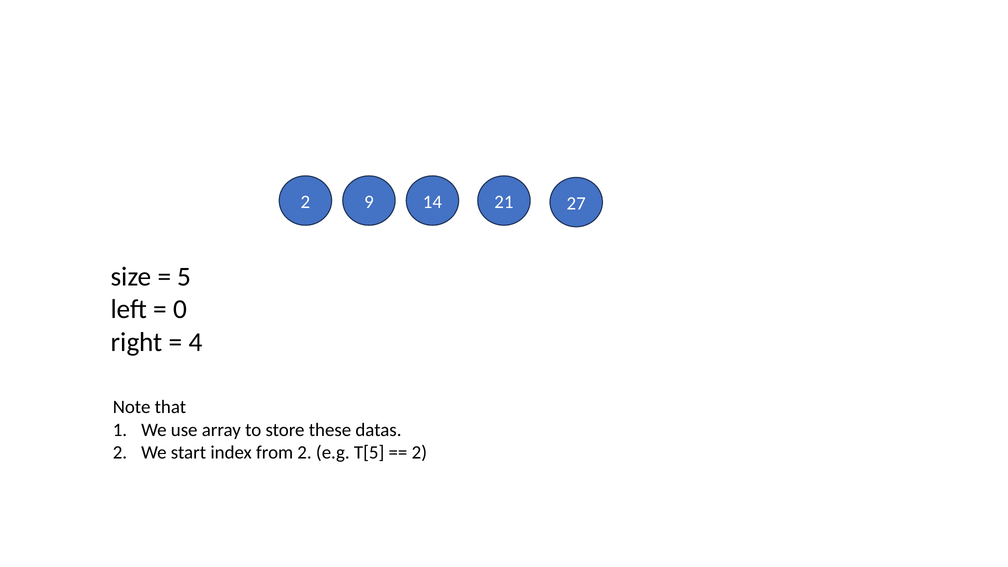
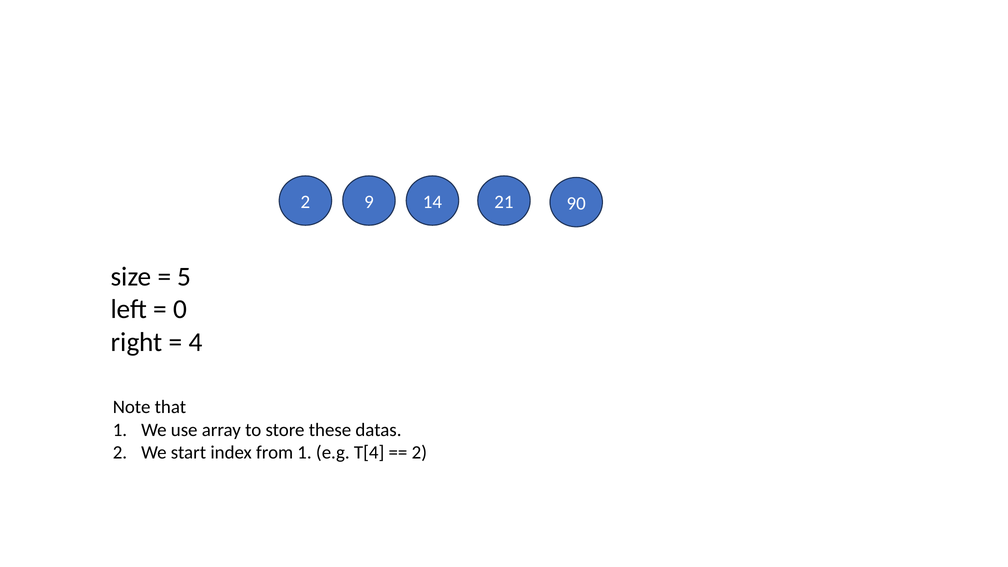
27: 27 -> 90
from 2: 2 -> 1
T[5: T[5 -> T[4
